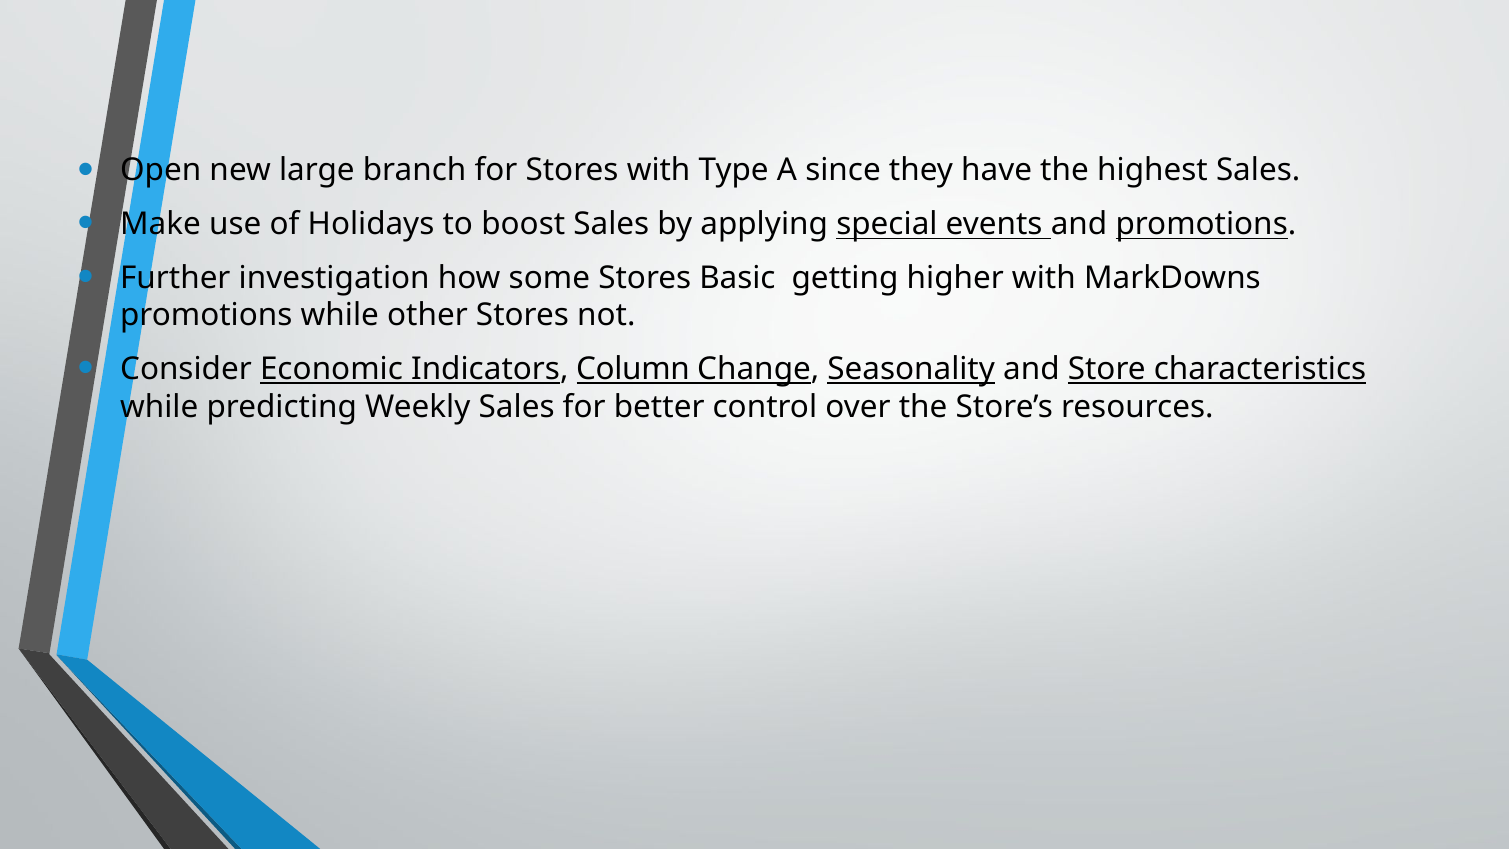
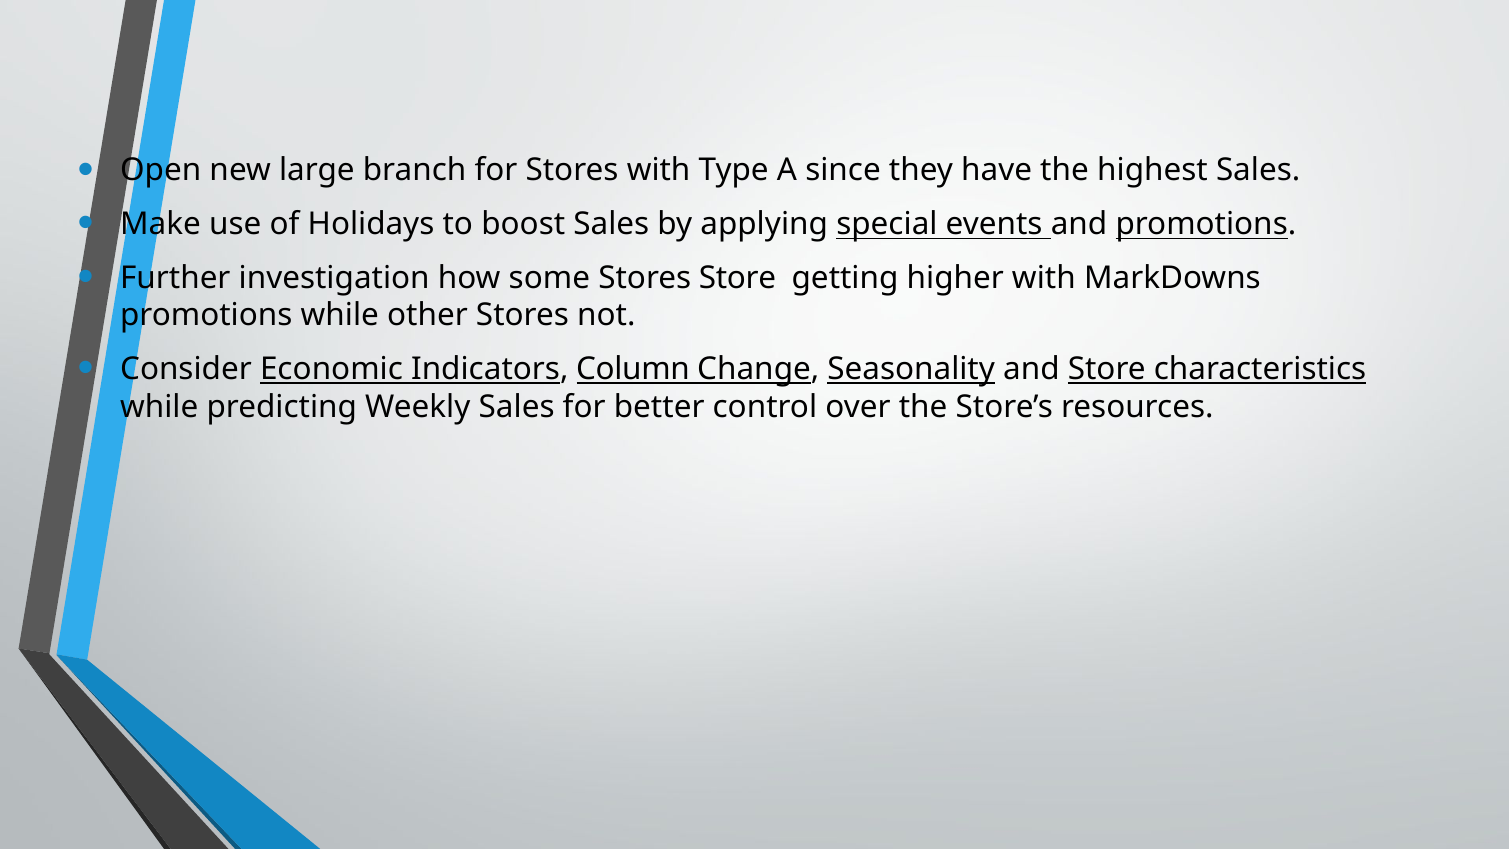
Stores Basic: Basic -> Store
